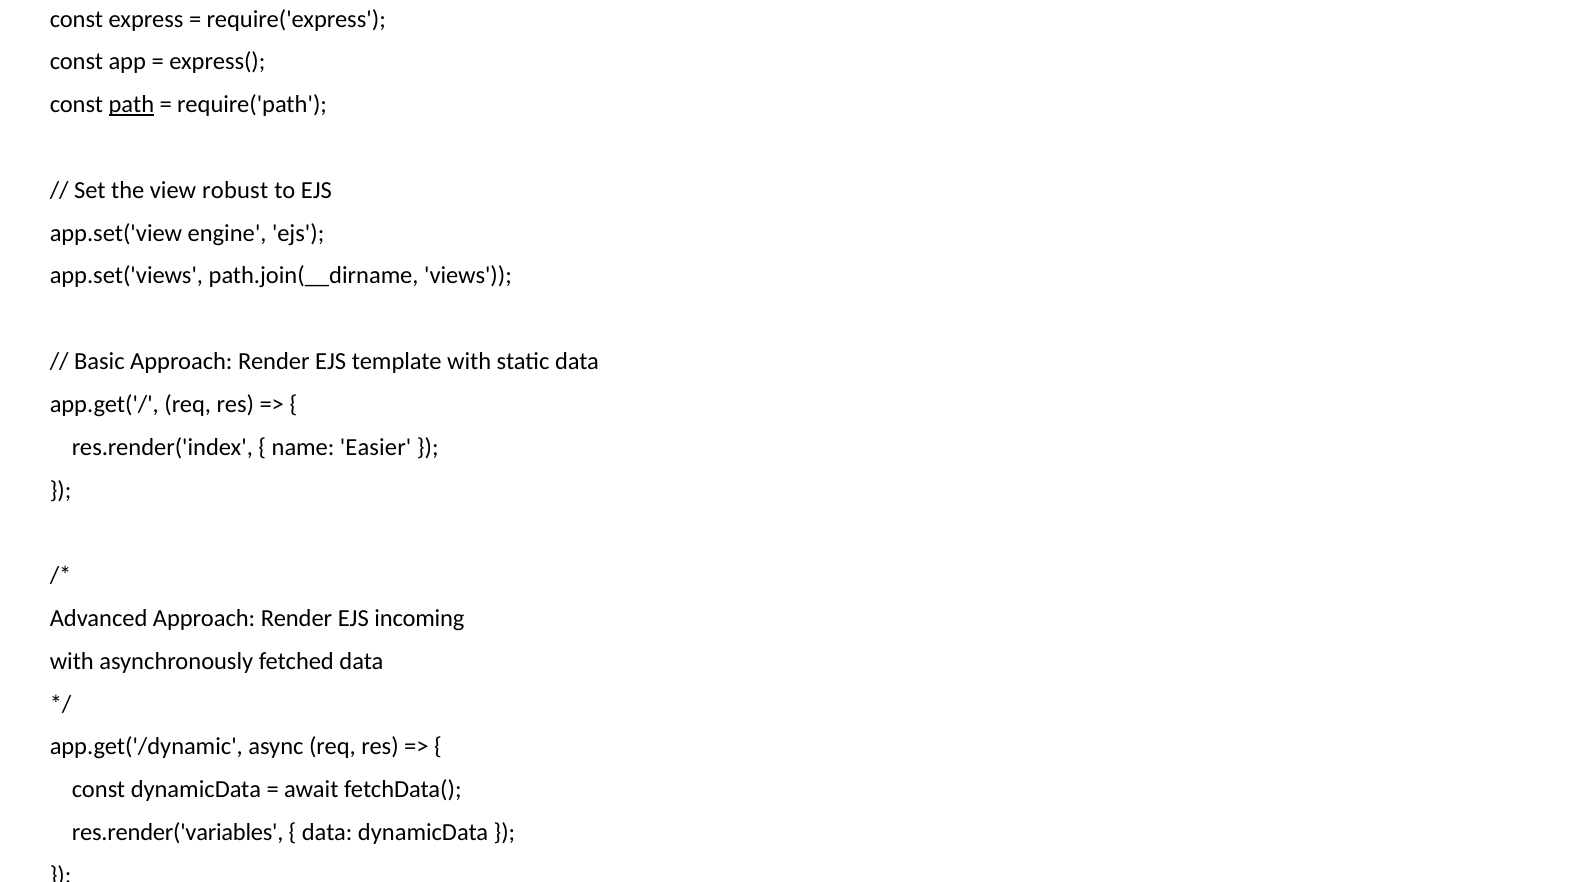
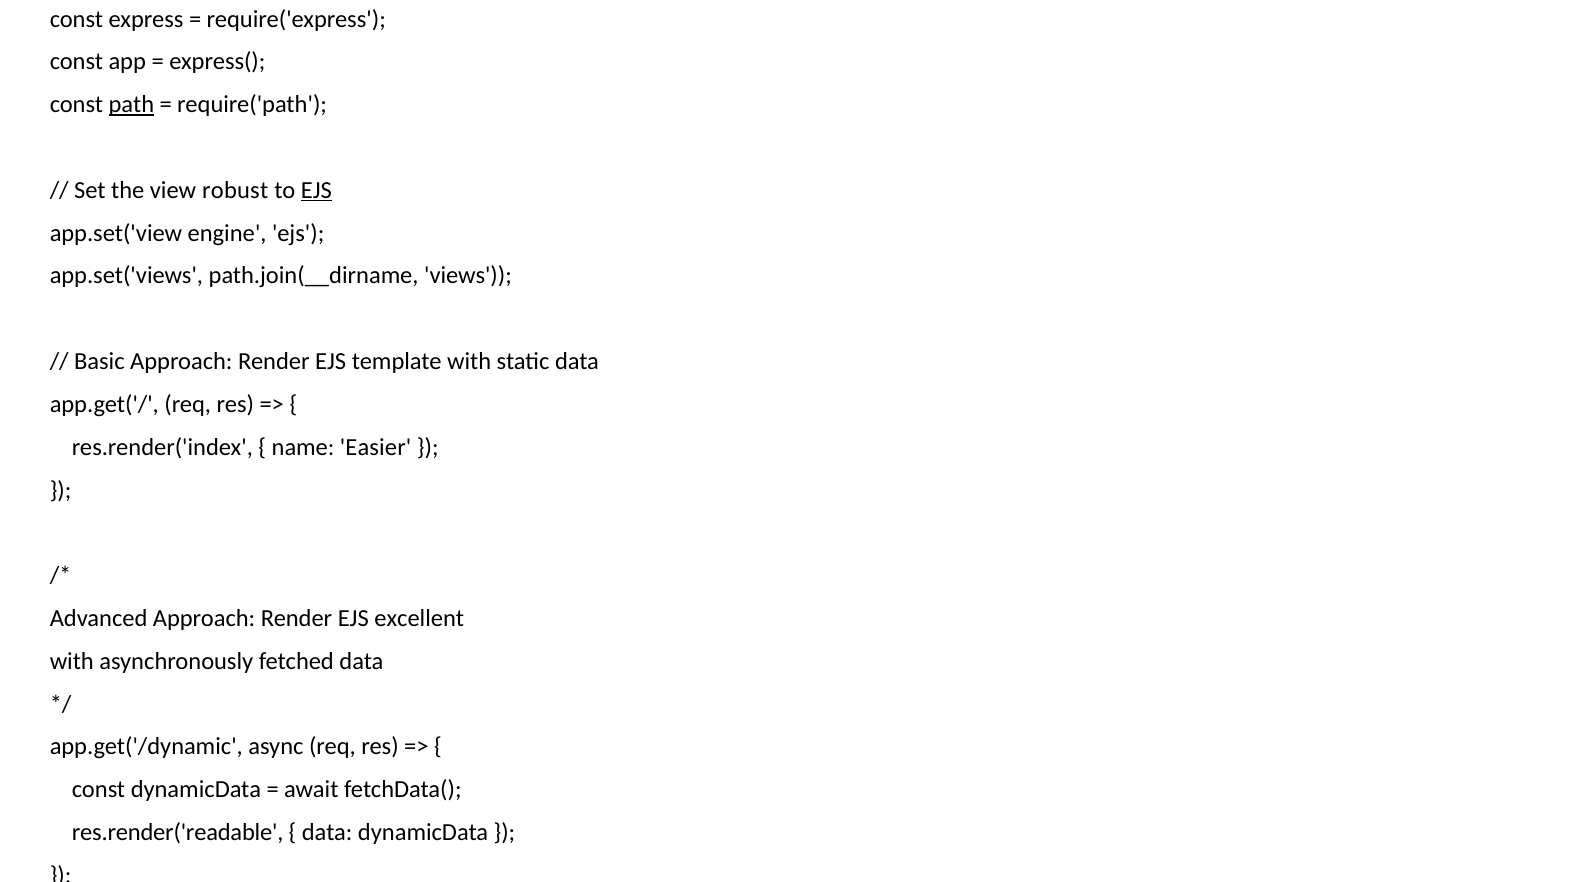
EJS at (316, 190) underline: none -> present
incoming: incoming -> excellent
res.render('variables: res.render('variables -> res.render('readable
